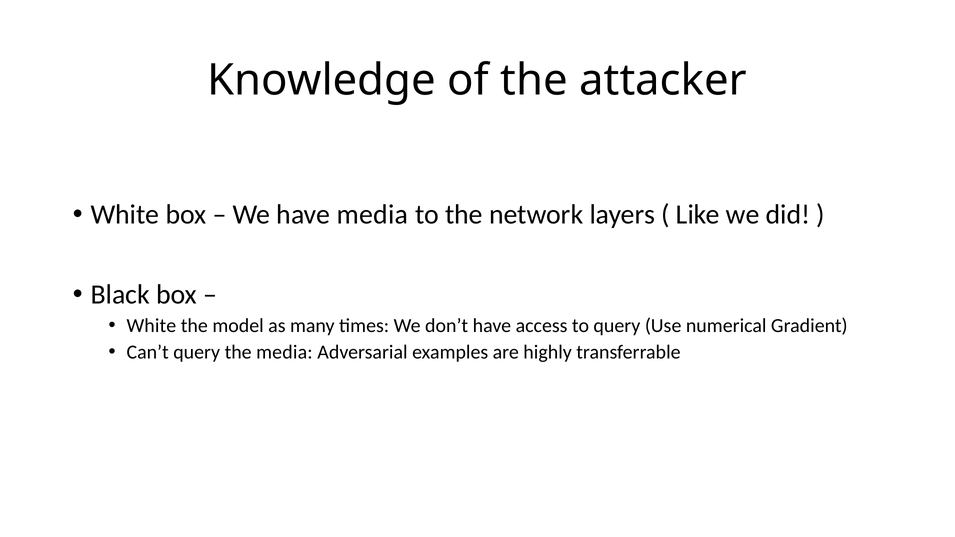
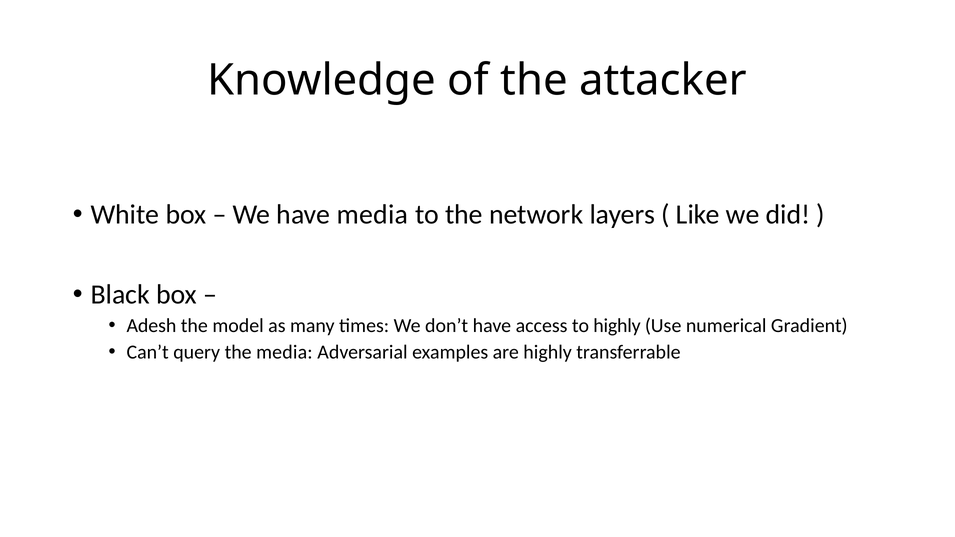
White at (151, 326): White -> Adesh
to query: query -> highly
